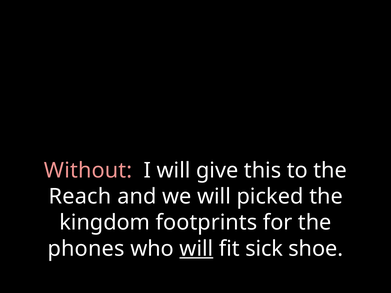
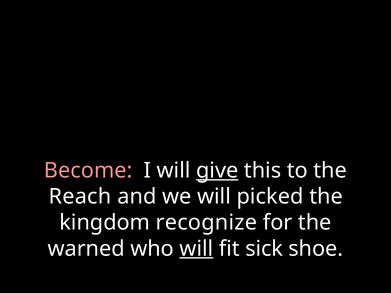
Without: Without -> Become
give underline: none -> present
footprints: footprints -> recognize
phones: phones -> warned
